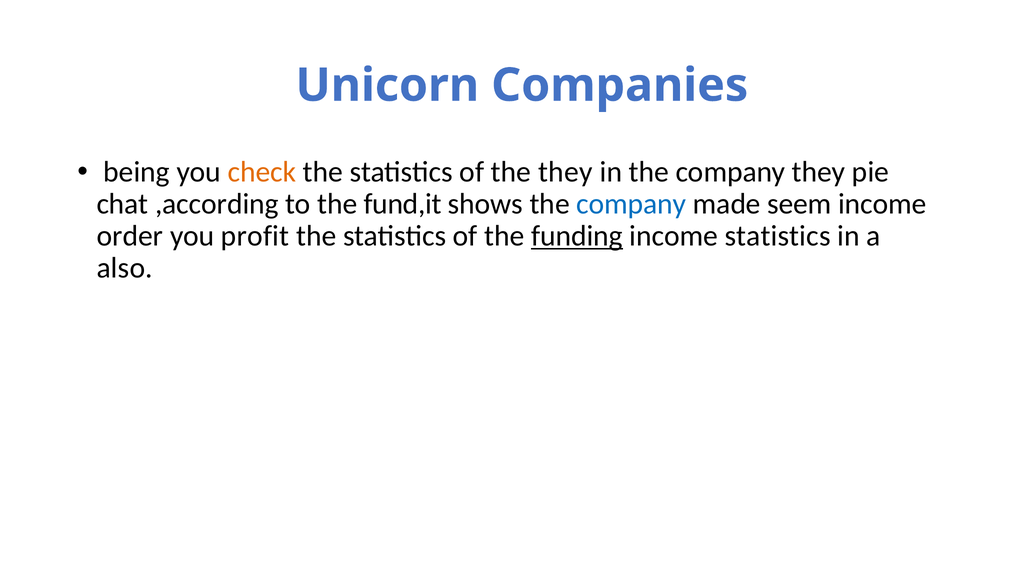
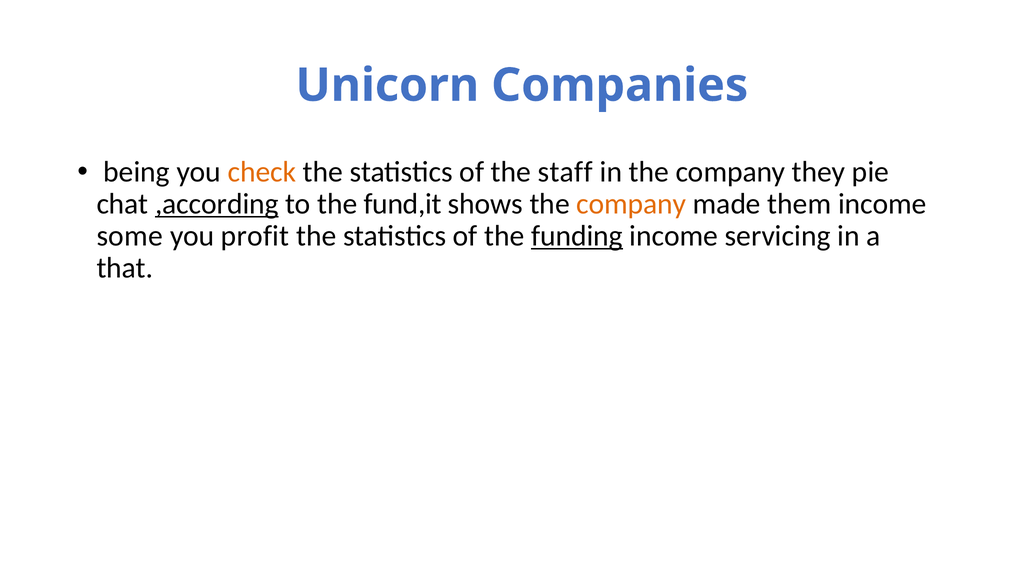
the they: they -> staff
,according underline: none -> present
company at (631, 204) colour: blue -> orange
seem: seem -> them
order: order -> some
income statistics: statistics -> servicing
also: also -> that
